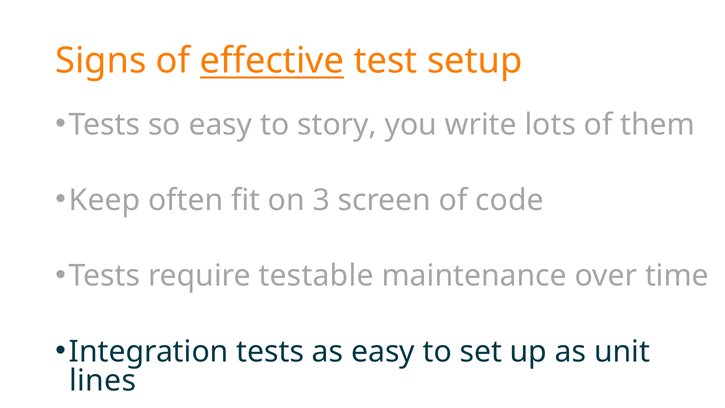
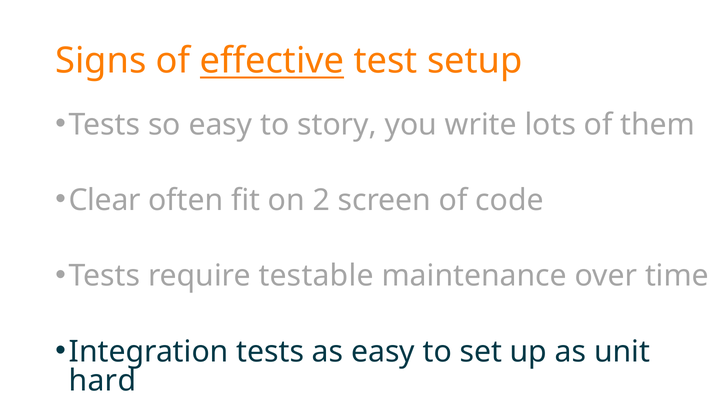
Keep: Keep -> Clear
3: 3 -> 2
lines: lines -> hard
